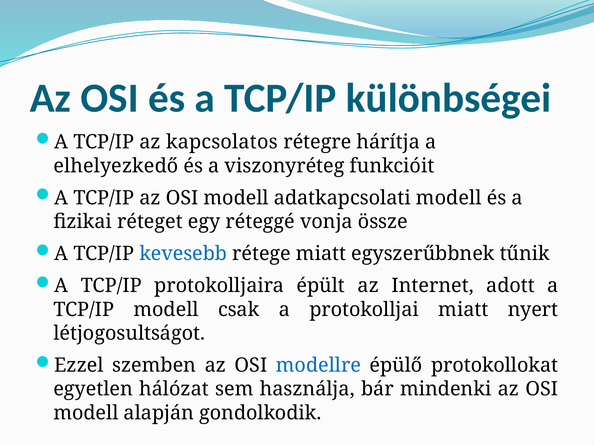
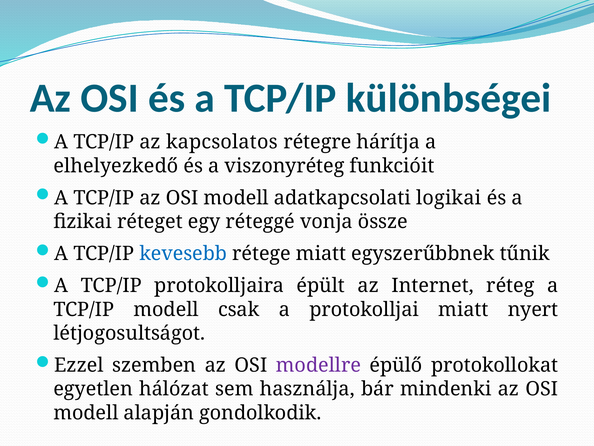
adatkapcsolati modell: modell -> logikai
adott: adott -> réteg
modellre colour: blue -> purple
